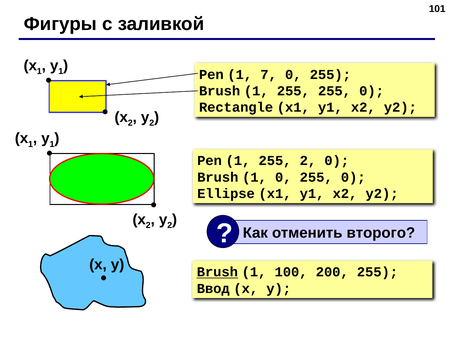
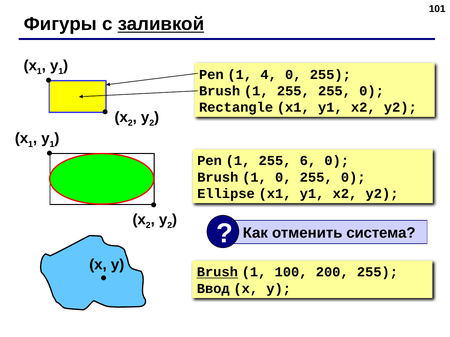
заливкой underline: none -> present
7: 7 -> 4
255 2: 2 -> 6
второго: второго -> система
